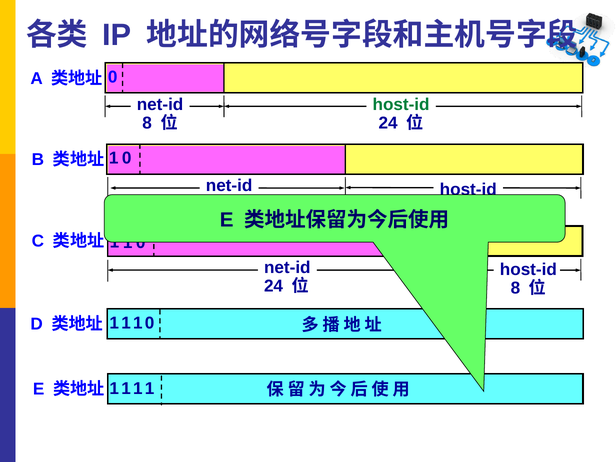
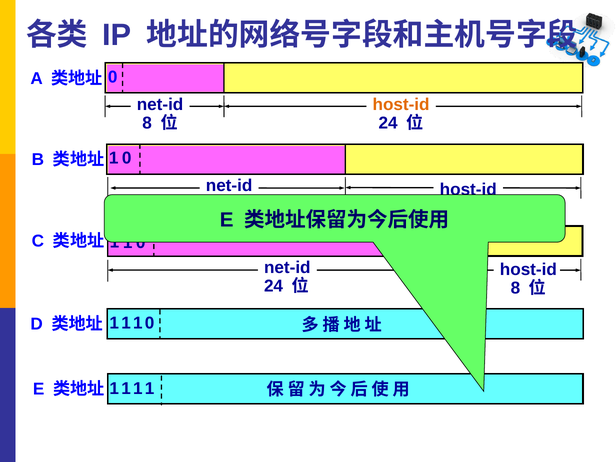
host-id at (401, 104) colour: green -> orange
